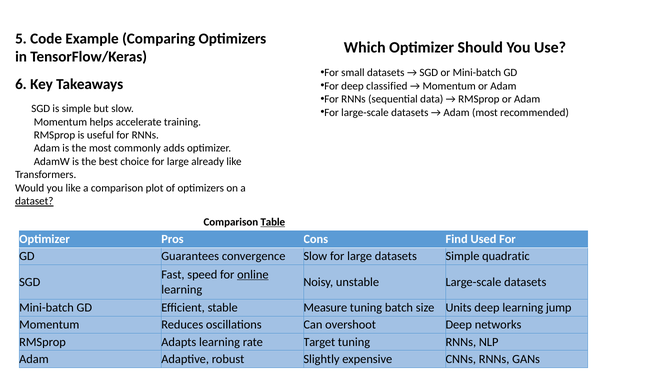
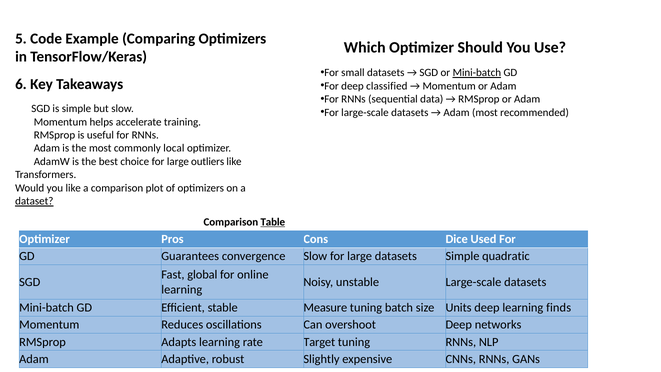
Mini-batch at (477, 73) underline: none -> present
adds: adds -> local
already: already -> outliers
Find: Find -> Dice
speed: speed -> global
online underline: present -> none
jump: jump -> finds
